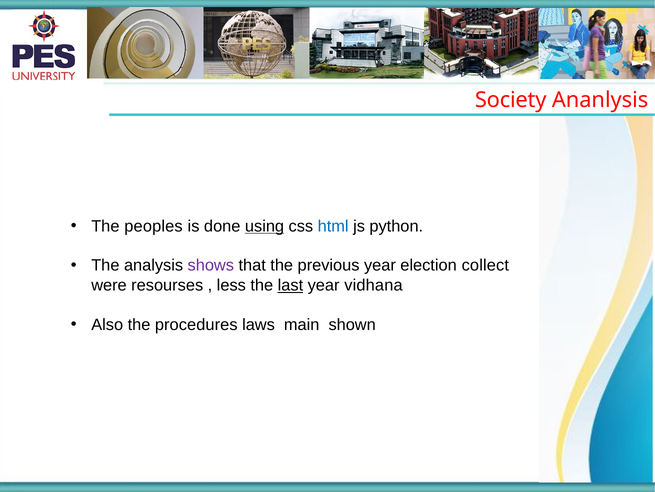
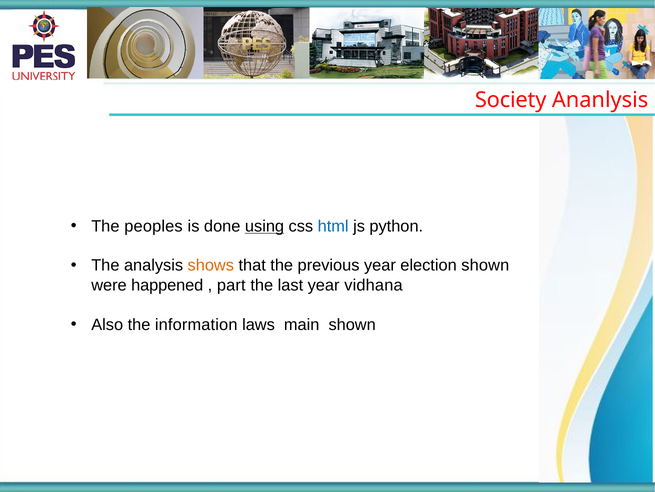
shows colour: purple -> orange
election collect: collect -> shown
resourses: resourses -> happened
less: less -> part
last underline: present -> none
procedures: procedures -> information
